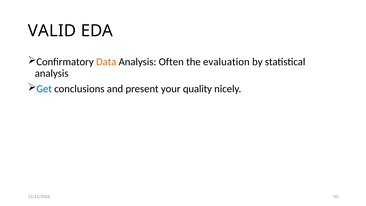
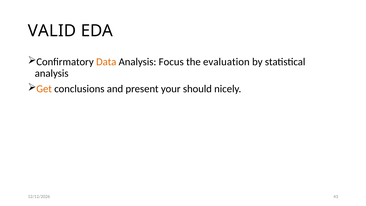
Often: Often -> Focus
Get colour: blue -> orange
quality: quality -> should
